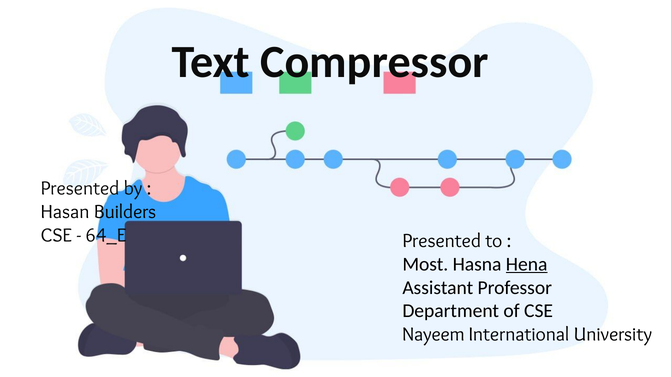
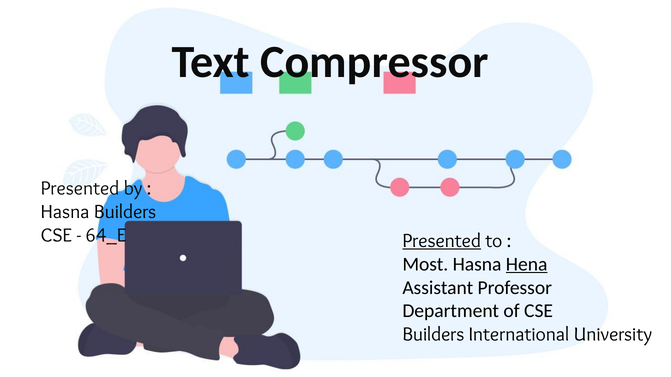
Hasan at (65, 212): Hasan -> Hasna
Presented at (442, 241) underline: none -> present
Nayeem at (433, 335): Nayeem -> Builders
